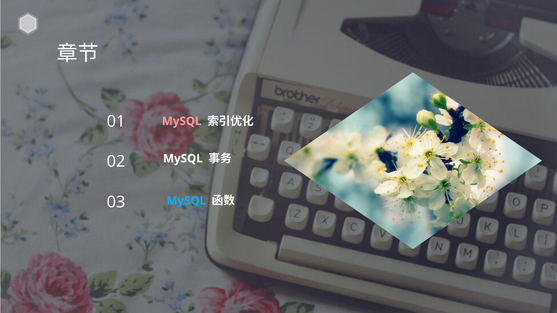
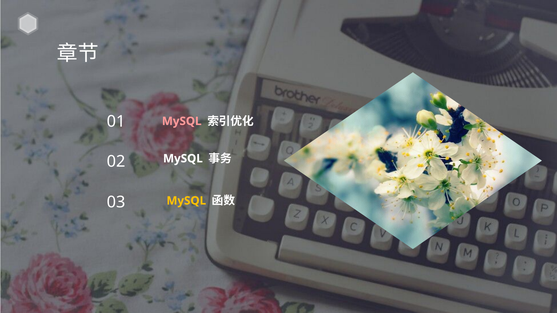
MySQL at (186, 201) colour: light blue -> yellow
